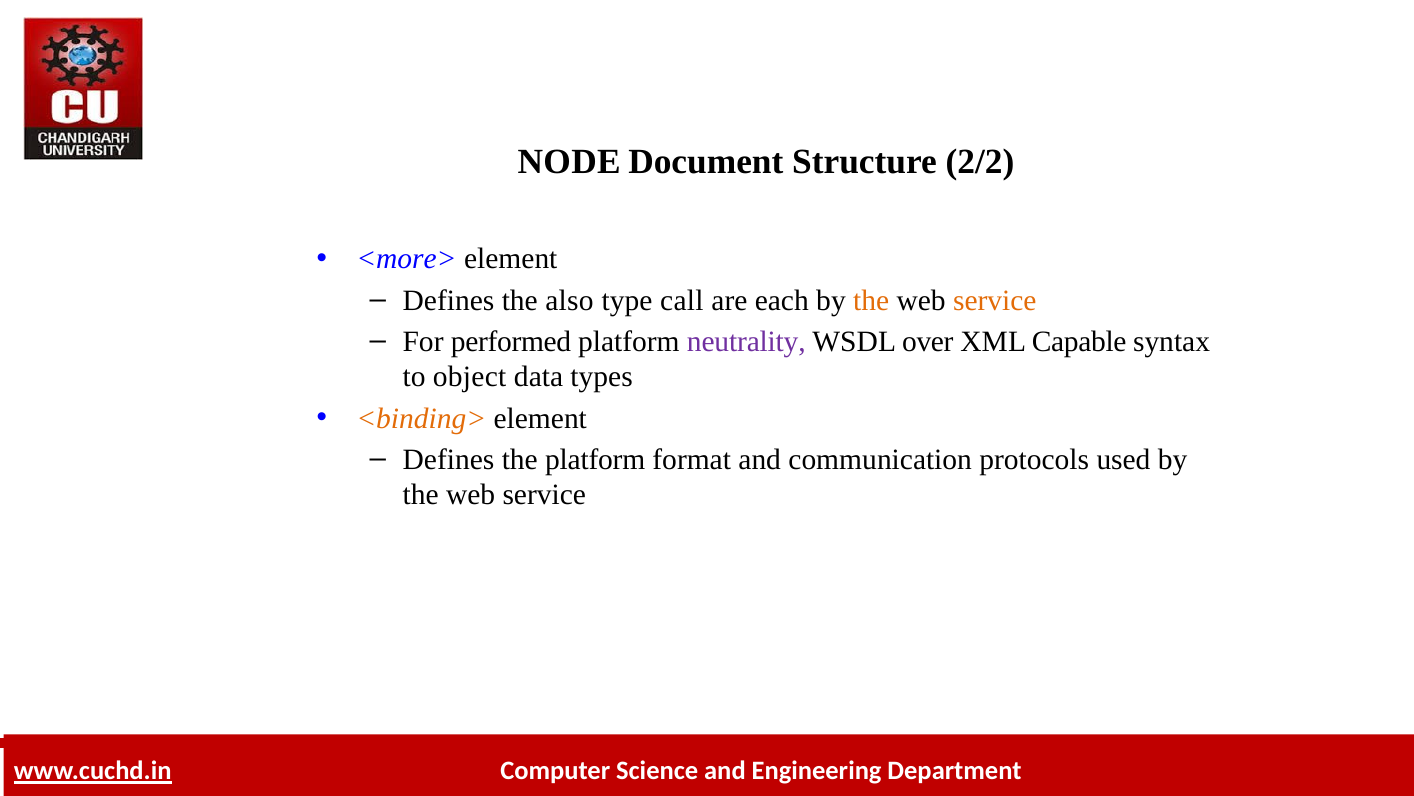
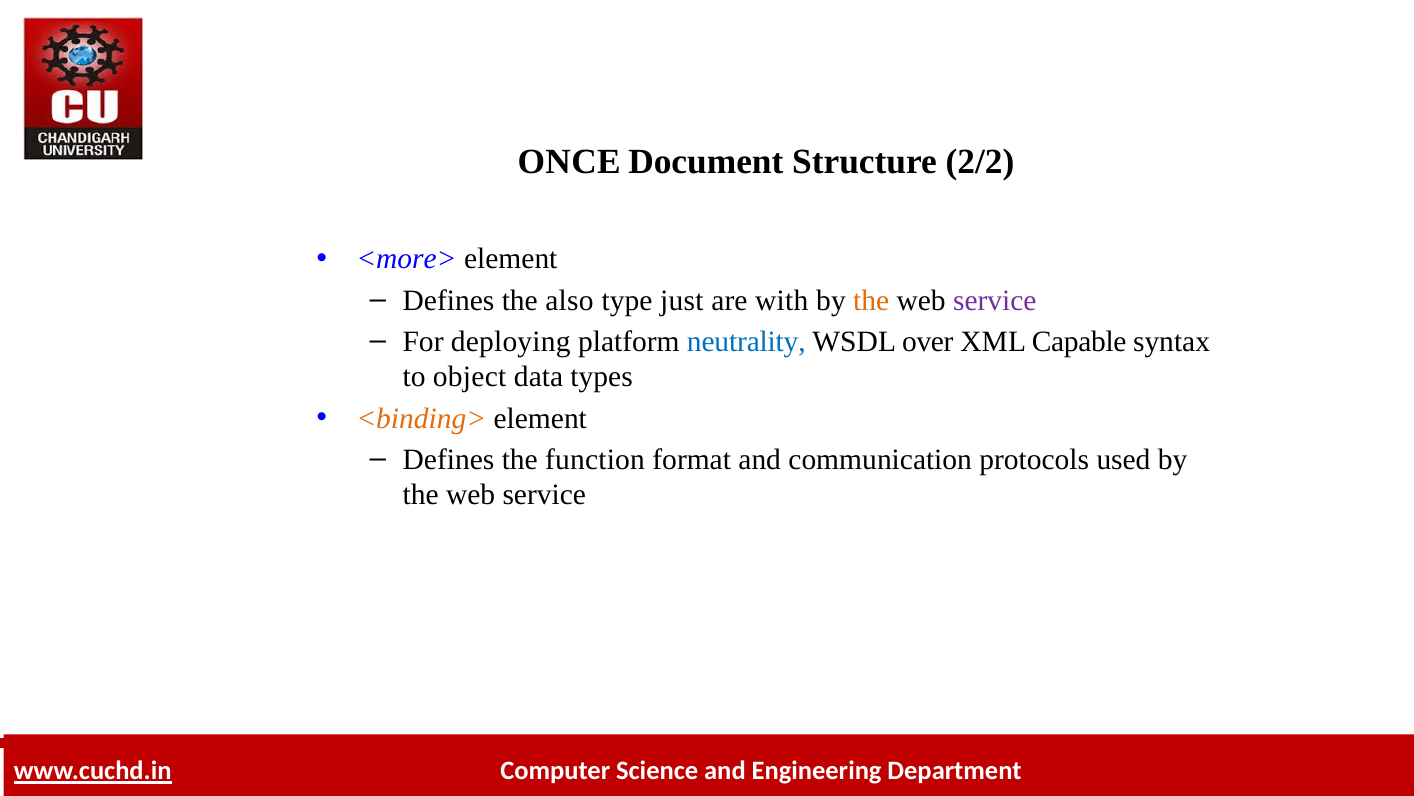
NODE: NODE -> ONCE
call: call -> just
each: each -> with
service at (995, 300) colour: orange -> purple
performed: performed -> deploying
neutrality colour: purple -> blue
the platform: platform -> function
